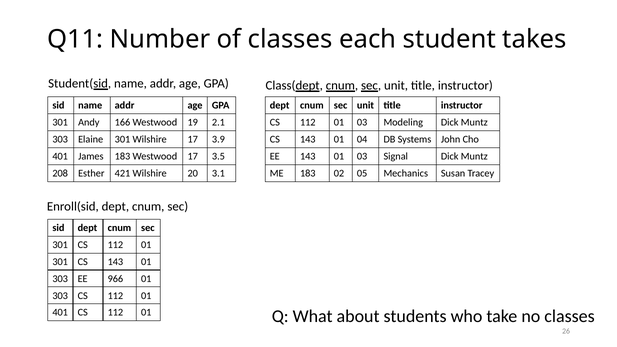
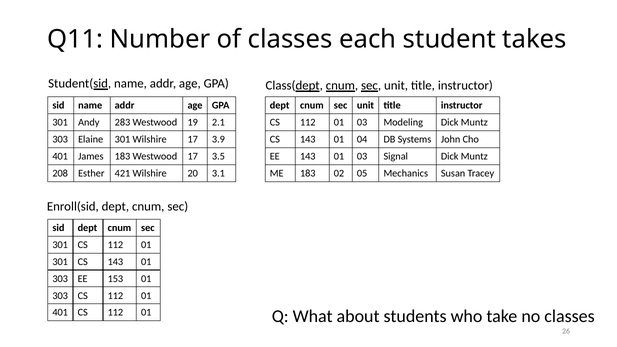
166: 166 -> 283
966: 966 -> 153
